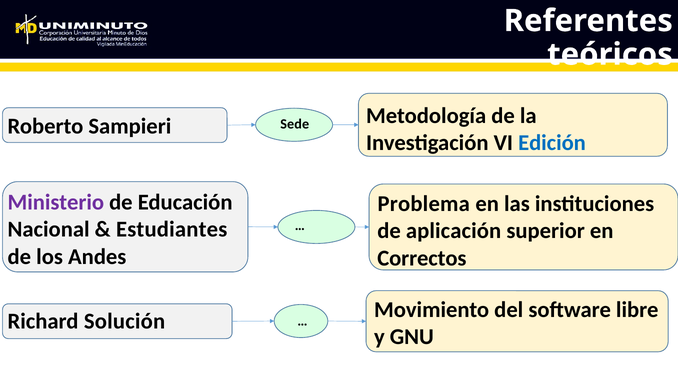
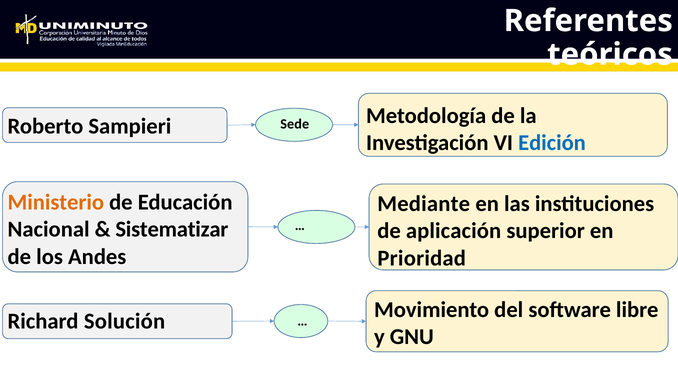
Ministerio colour: purple -> orange
Problema: Problema -> Mediante
Estudiantes: Estudiantes -> Sistematizar
Correctos: Correctos -> Prioridad
